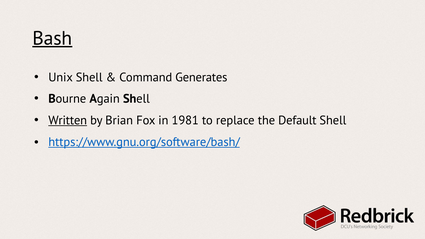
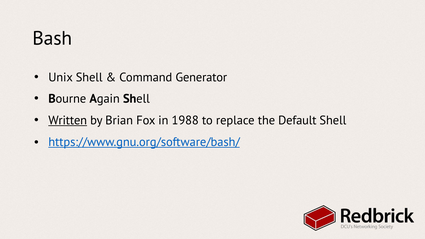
Bash underline: present -> none
Generates: Generates -> Generator
1981: 1981 -> 1988
